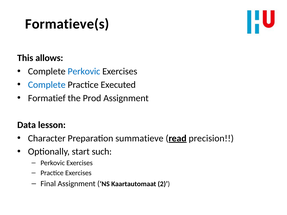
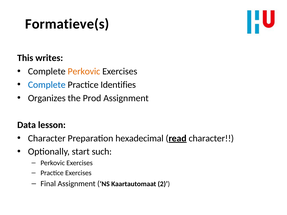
allows: allows -> writes
Perkovic at (84, 71) colour: blue -> orange
Executed: Executed -> Identifies
Formatief: Formatief -> Organizes
summatieve: summatieve -> hexadecimal
read precision: precision -> character
